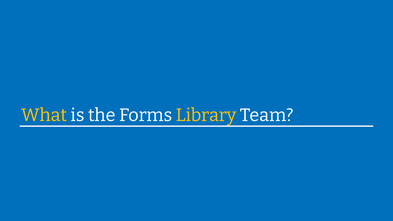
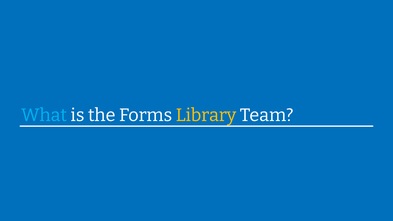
What colour: yellow -> light blue
